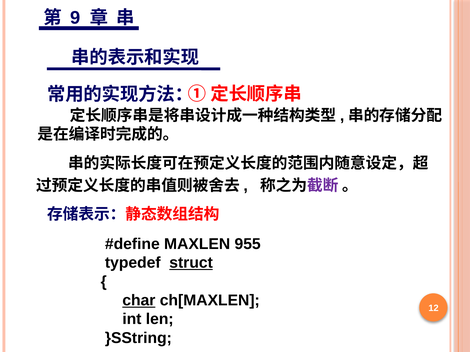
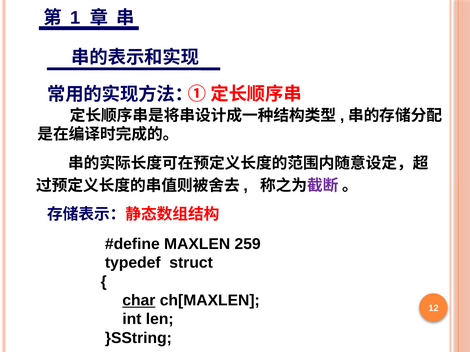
9: 9 -> 1
955: 955 -> 259
struct underline: present -> none
